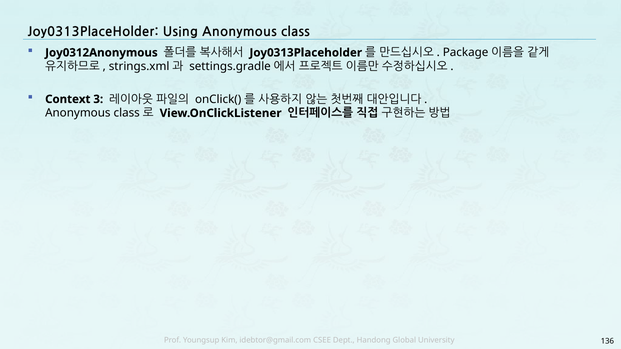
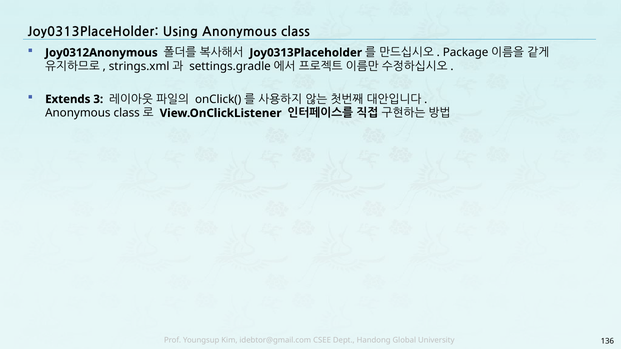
Context: Context -> Extends
